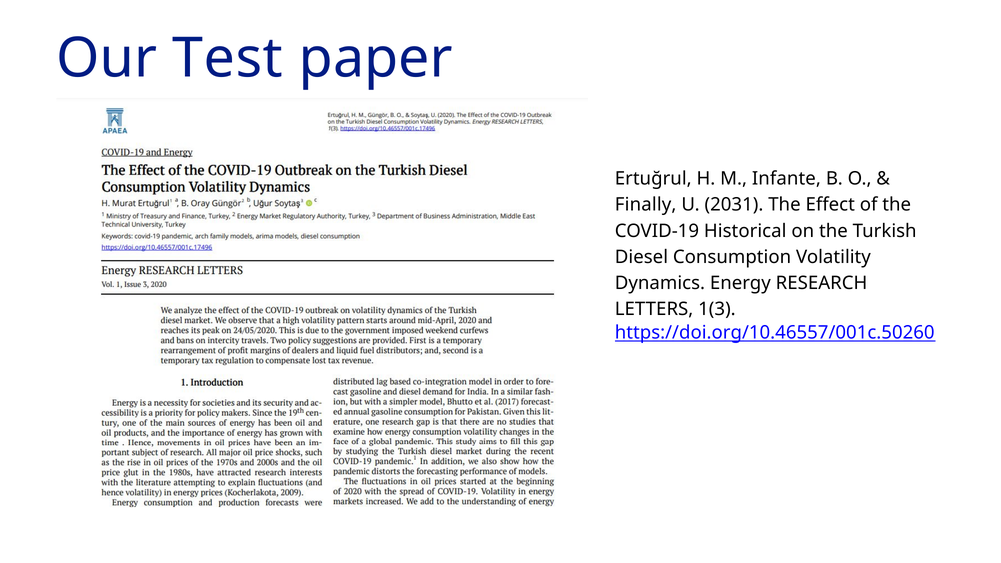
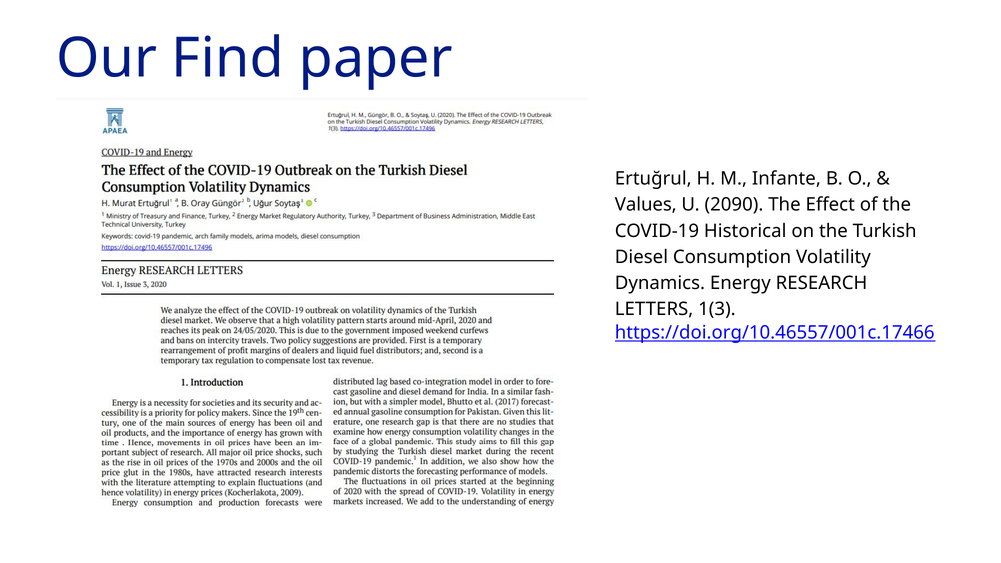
Test: Test -> Find
Finally: Finally -> Values
2031: 2031 -> 2090
https://doi.org/10.46557/001c.50260: https://doi.org/10.46557/001c.50260 -> https://doi.org/10.46557/001c.17466
